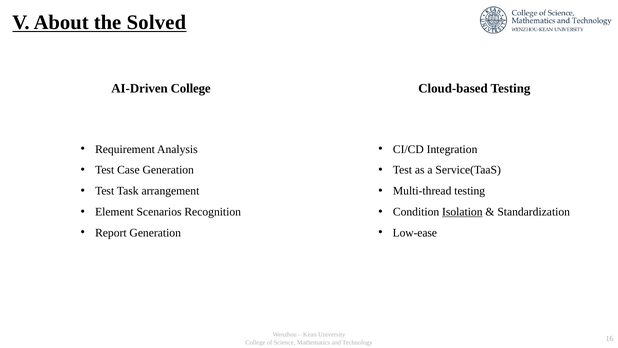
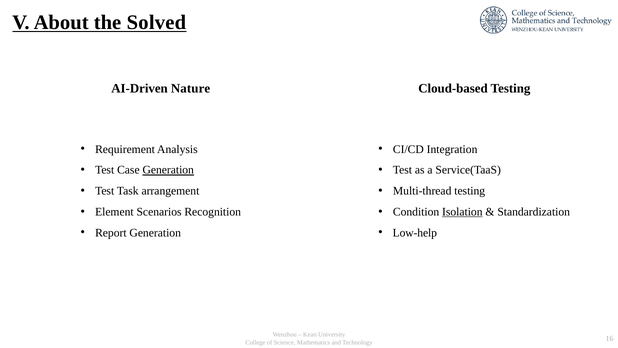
AI-Driven College: College -> Nature
Generation at (168, 170) underline: none -> present
Low-ease: Low-ease -> Low-help
